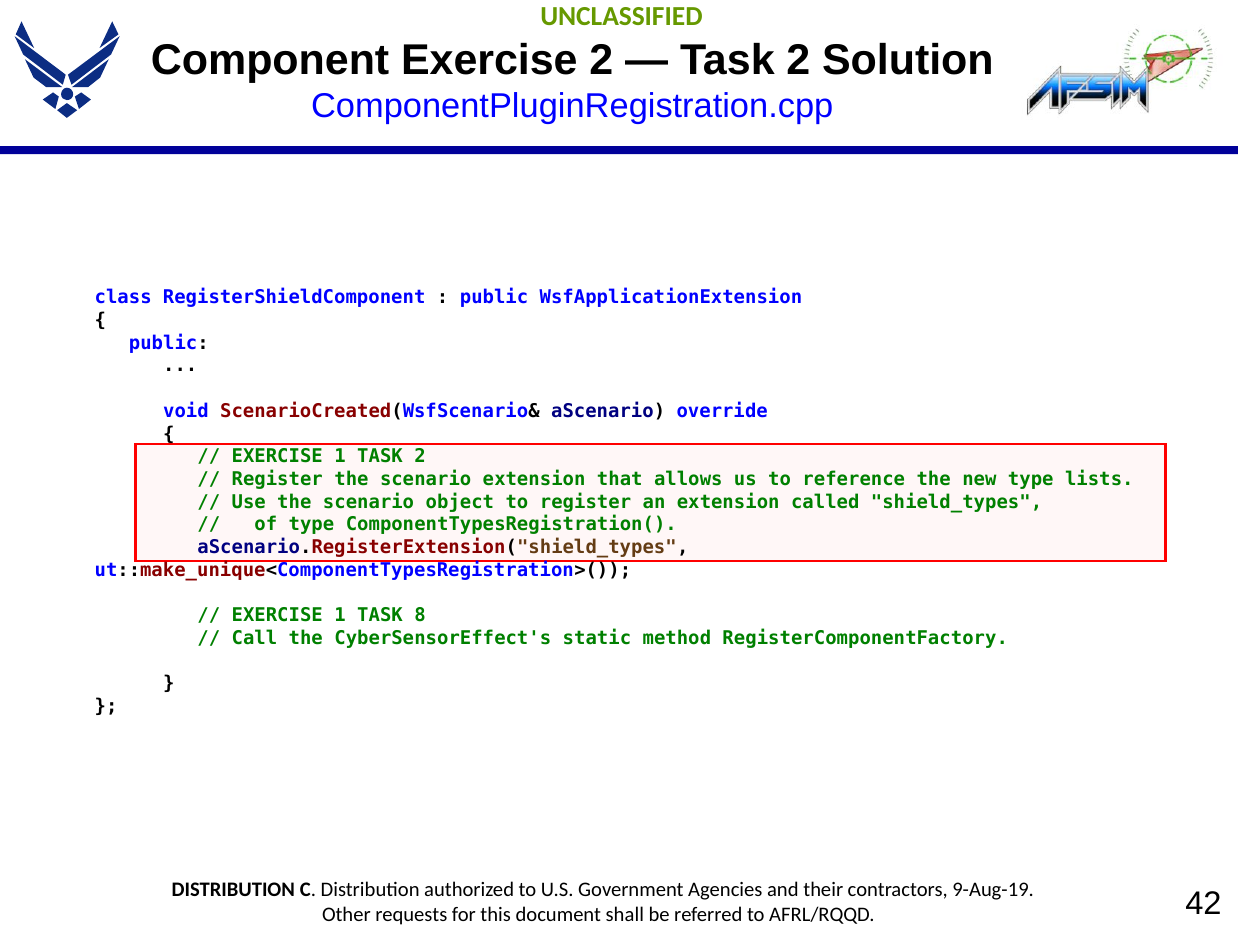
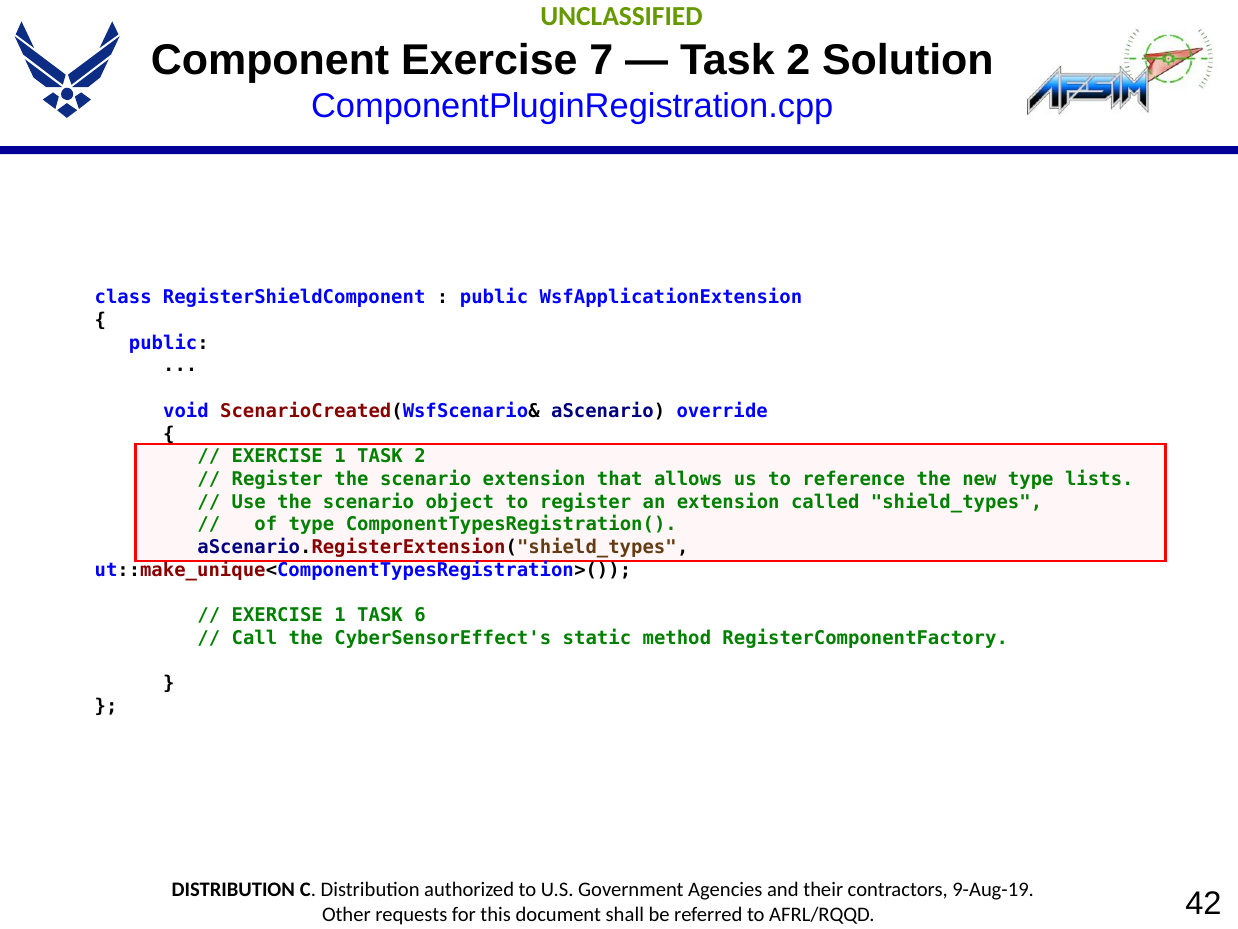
Exercise 2: 2 -> 7
8: 8 -> 6
